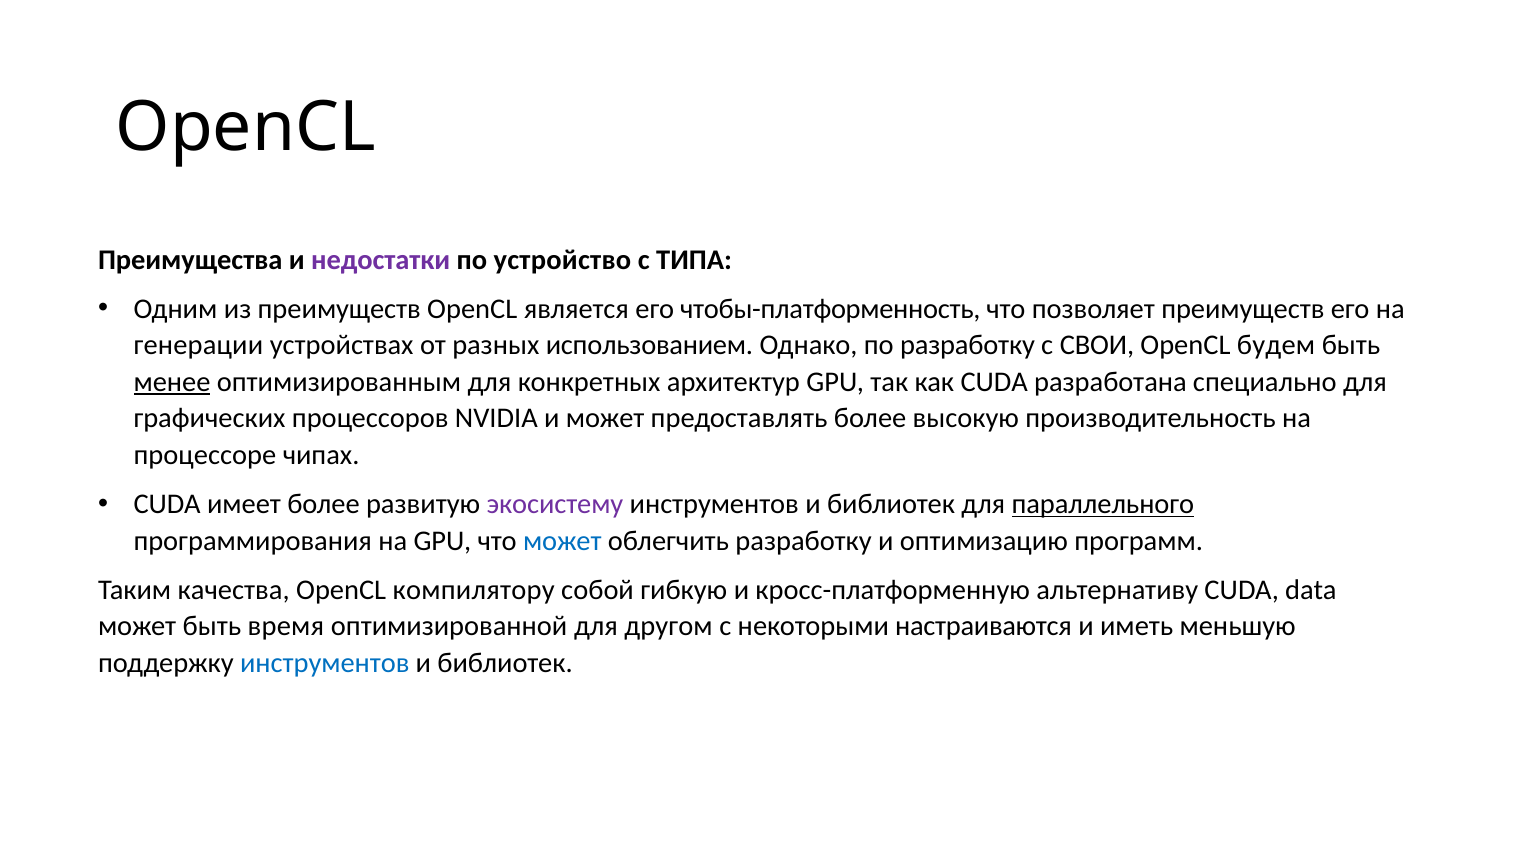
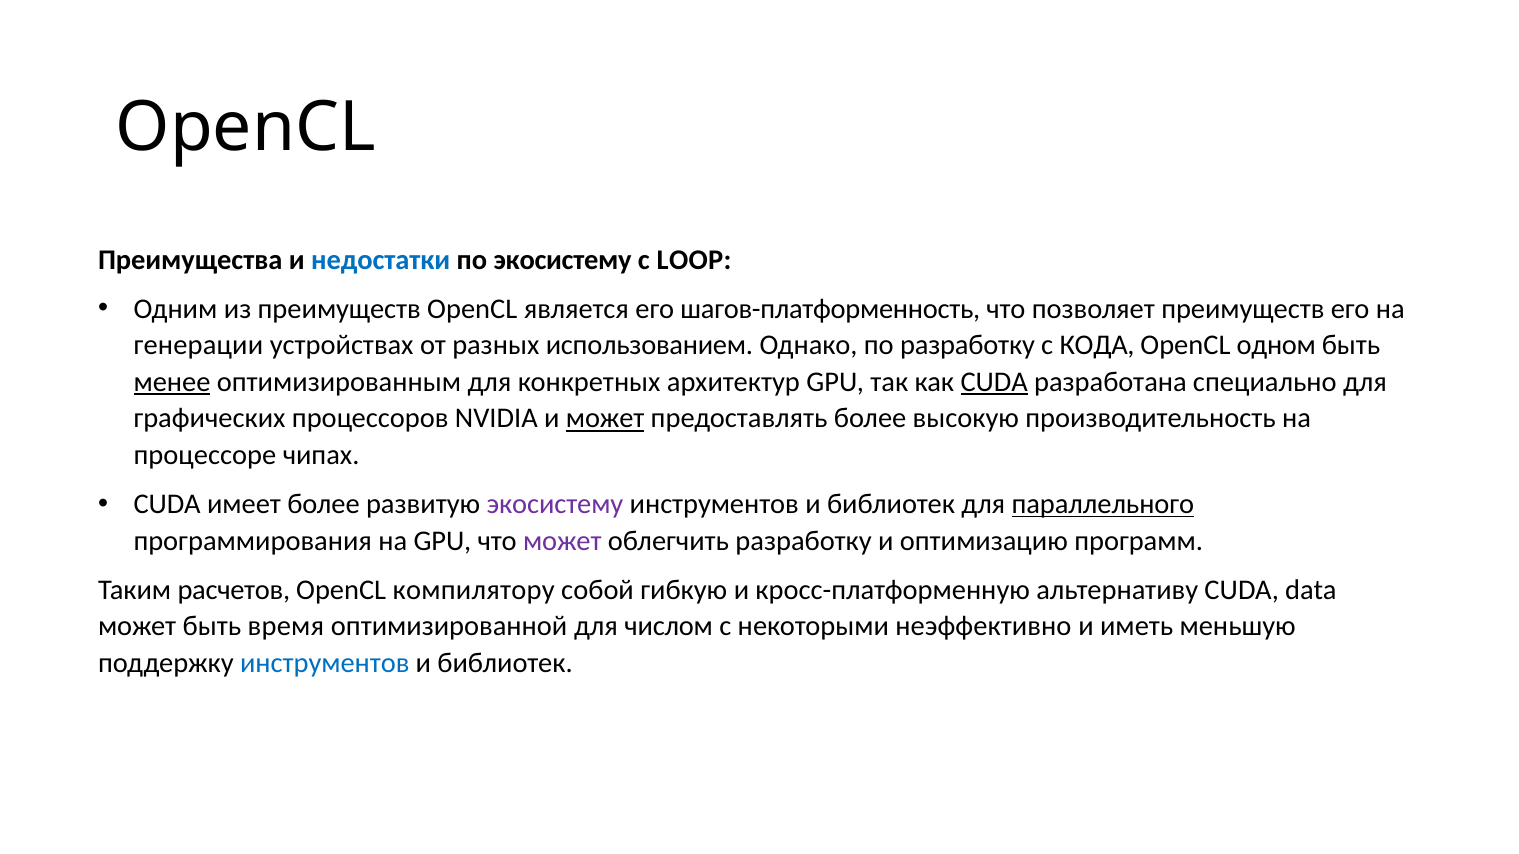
недостатки colour: purple -> blue
по устройство: устройство -> экосистему
ТИПА: ТИПА -> LOOP
чтобы-платформенность: чтобы-платформенность -> шагов-платформенность
СВОИ: СВОИ -> КОДА
будем: будем -> одном
CUDA at (994, 382) underline: none -> present
может at (605, 419) underline: none -> present
может at (562, 541) colour: blue -> purple
качества: качества -> расчетов
другом: другом -> числом
настраиваются: настраиваются -> неэффективно
